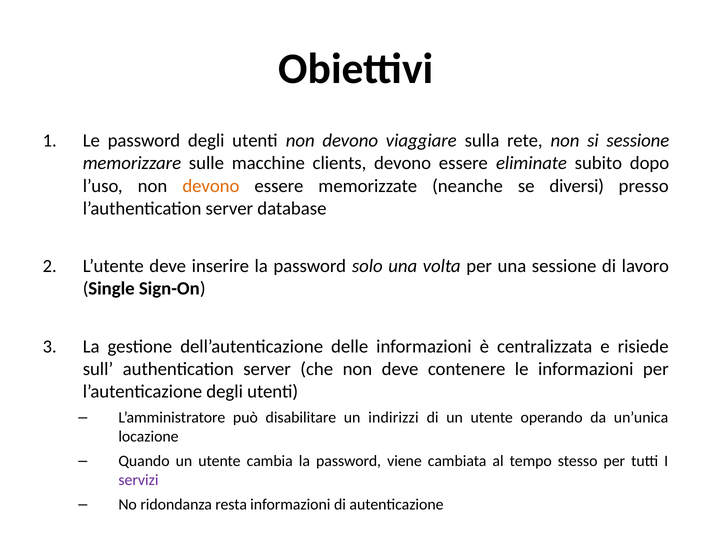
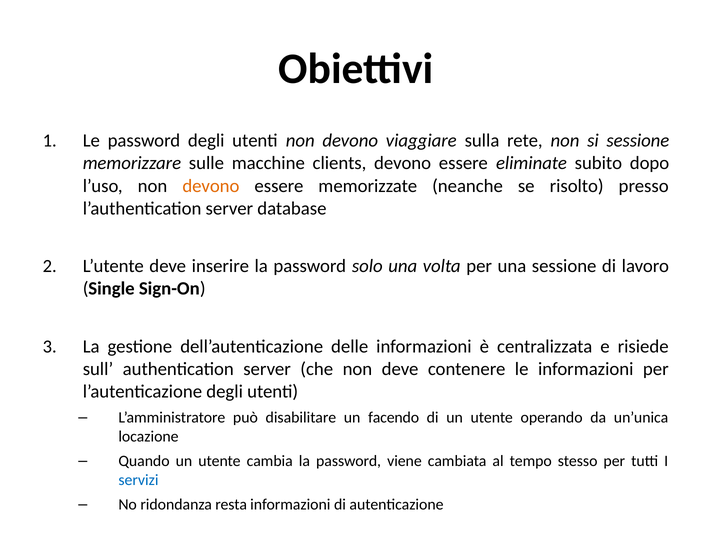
diversi: diversi -> risolto
indirizzi: indirizzi -> facendo
servizi colour: purple -> blue
